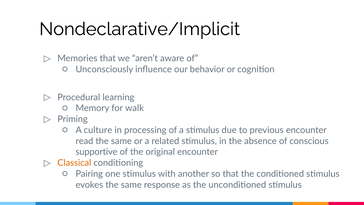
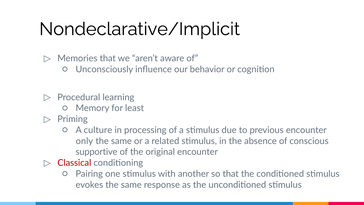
walk: walk -> least
read: read -> only
Classical colour: orange -> red
